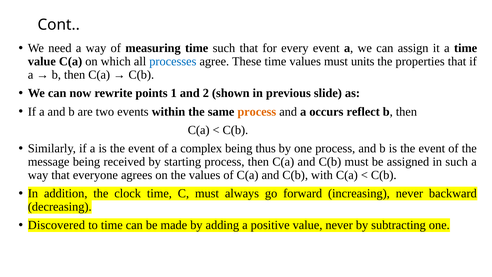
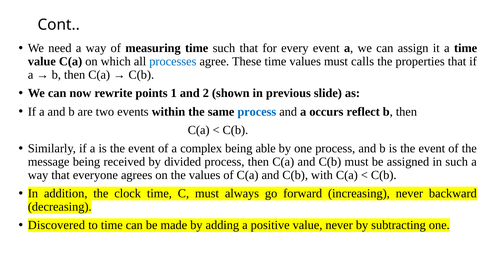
units: units -> calls
process at (257, 112) colour: orange -> blue
thus: thus -> able
starting: starting -> divided
